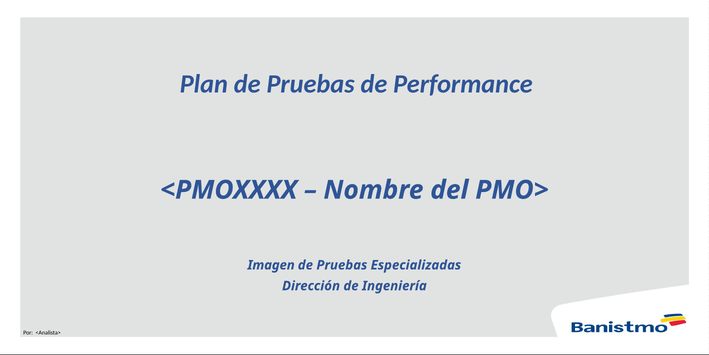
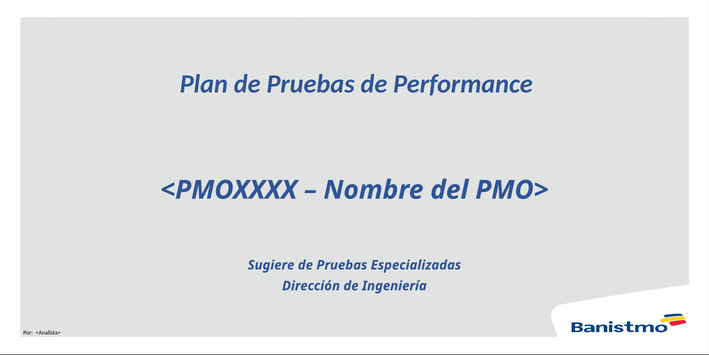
Imagen: Imagen -> Sugiere
